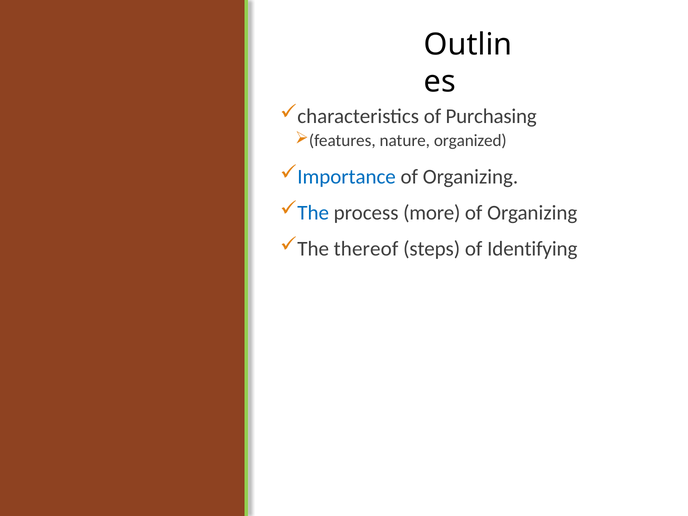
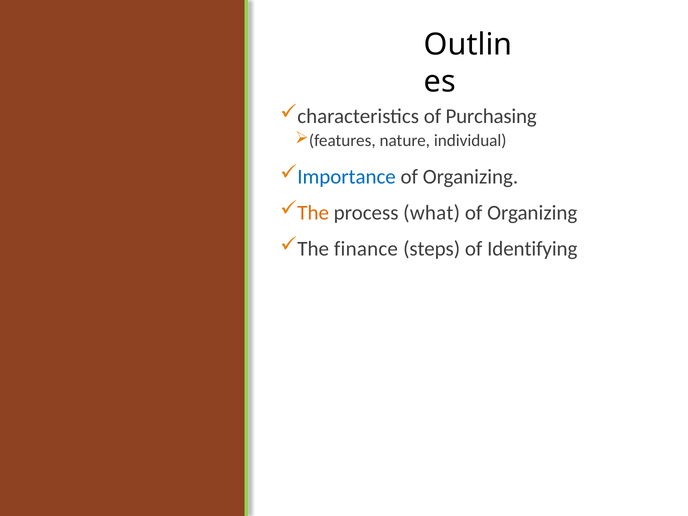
organized: organized -> individual
The at (313, 213) colour: blue -> orange
more: more -> what
thereof: thereof -> finance
